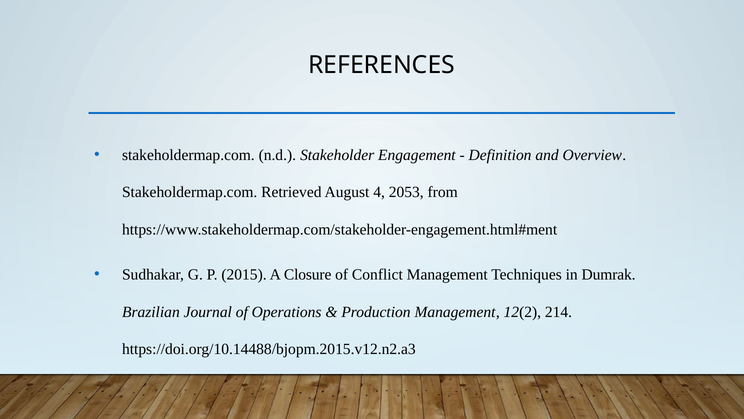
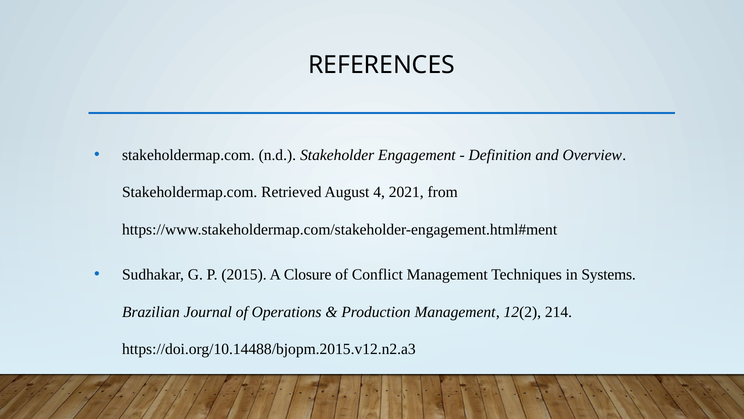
2053: 2053 -> 2021
Dumrak: Dumrak -> Systems
